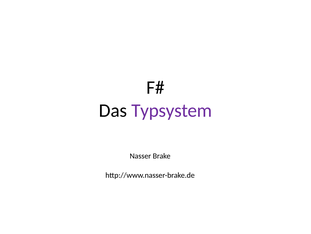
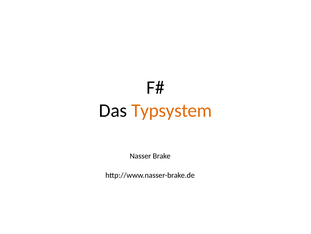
Typsystem colour: purple -> orange
